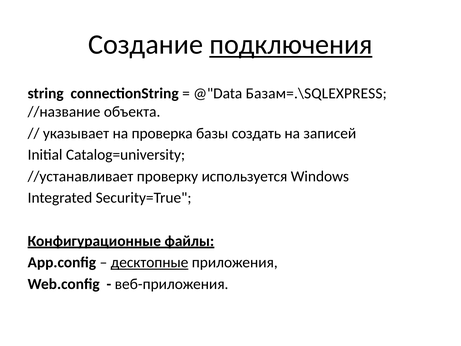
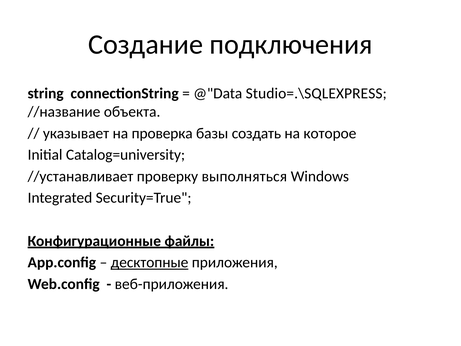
подключения underline: present -> none
Базам=.\SQLEXPRESS: Базам=.\SQLEXPRESS -> Studio=.\SQLEXPRESS
записей: записей -> которое
используется: используется -> выполняться
